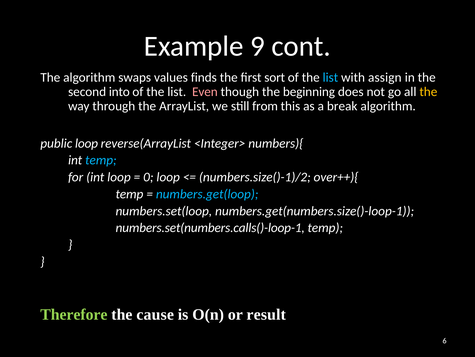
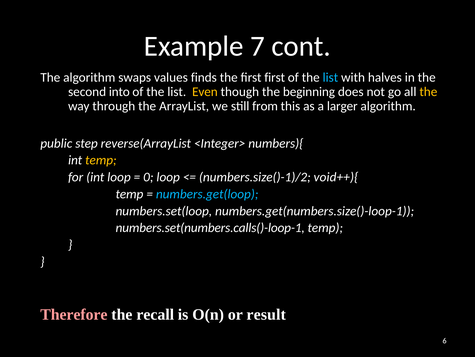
9: 9 -> 7
first sort: sort -> first
assign: assign -> halves
Even colour: pink -> yellow
break: break -> larger
public loop: loop -> step
temp at (101, 160) colour: light blue -> yellow
over++){: over++){ -> void++){
Therefore colour: light green -> pink
cause: cause -> recall
